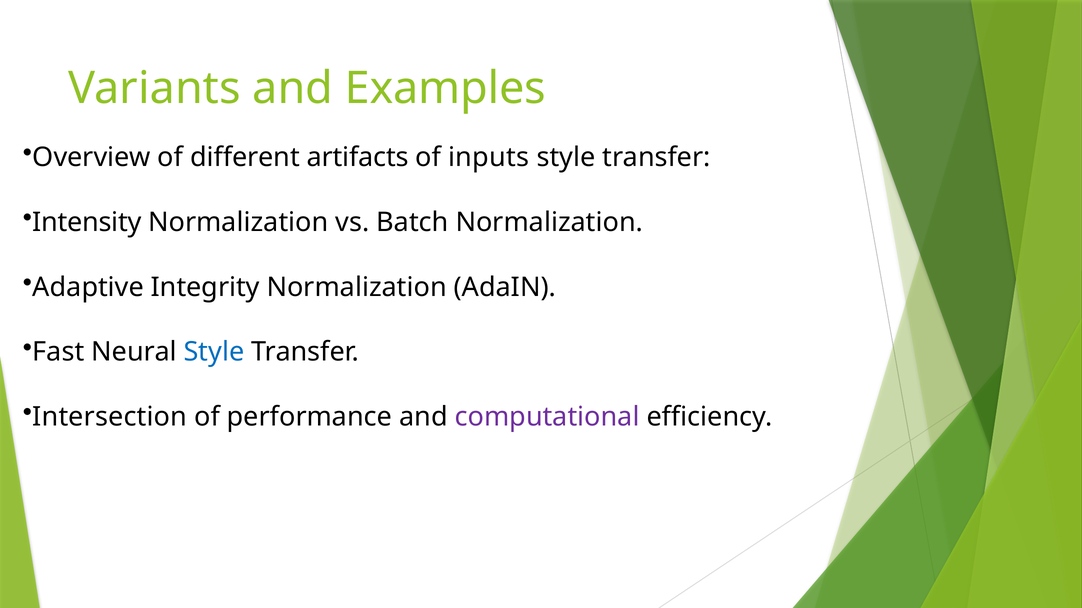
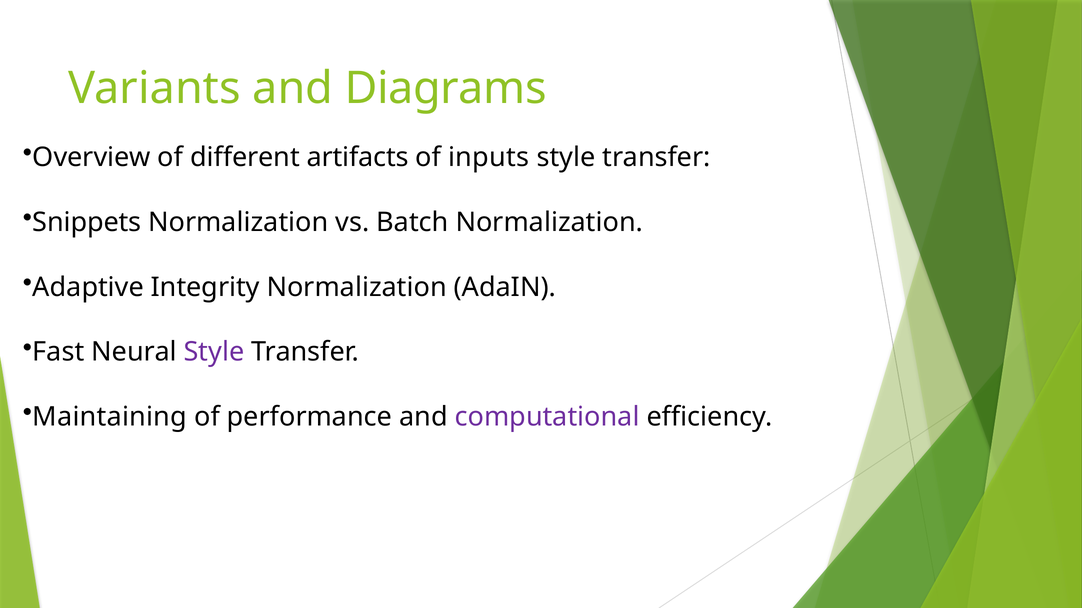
Examples: Examples -> Diagrams
Intensity: Intensity -> Snippets
Style at (214, 352) colour: blue -> purple
Intersection: Intersection -> Maintaining
